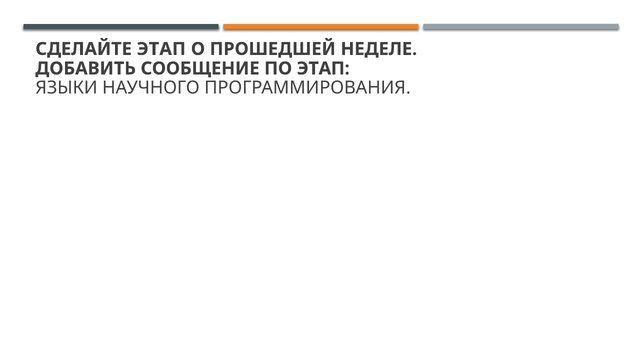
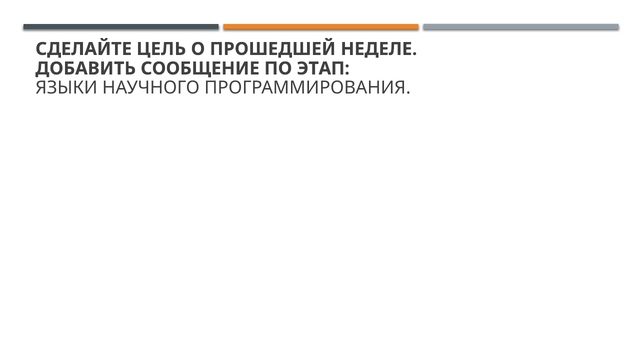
СДЕЛАЙТЕ ЭТАП: ЭТАП -> ЦЕЛЬ
